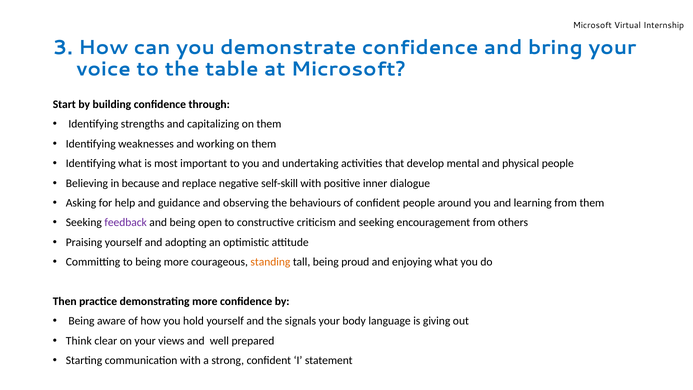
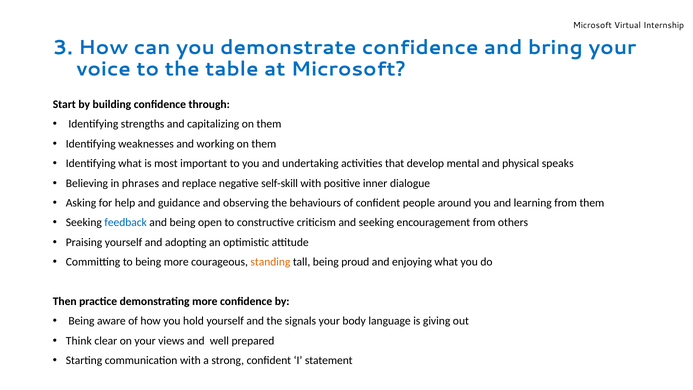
physical people: people -> speaks
because: because -> phrases
feedback colour: purple -> blue
